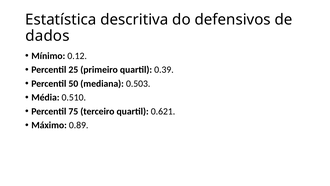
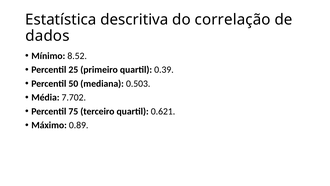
defensivos: defensivos -> correlação
0.12: 0.12 -> 8.52
0.510: 0.510 -> 7.702
